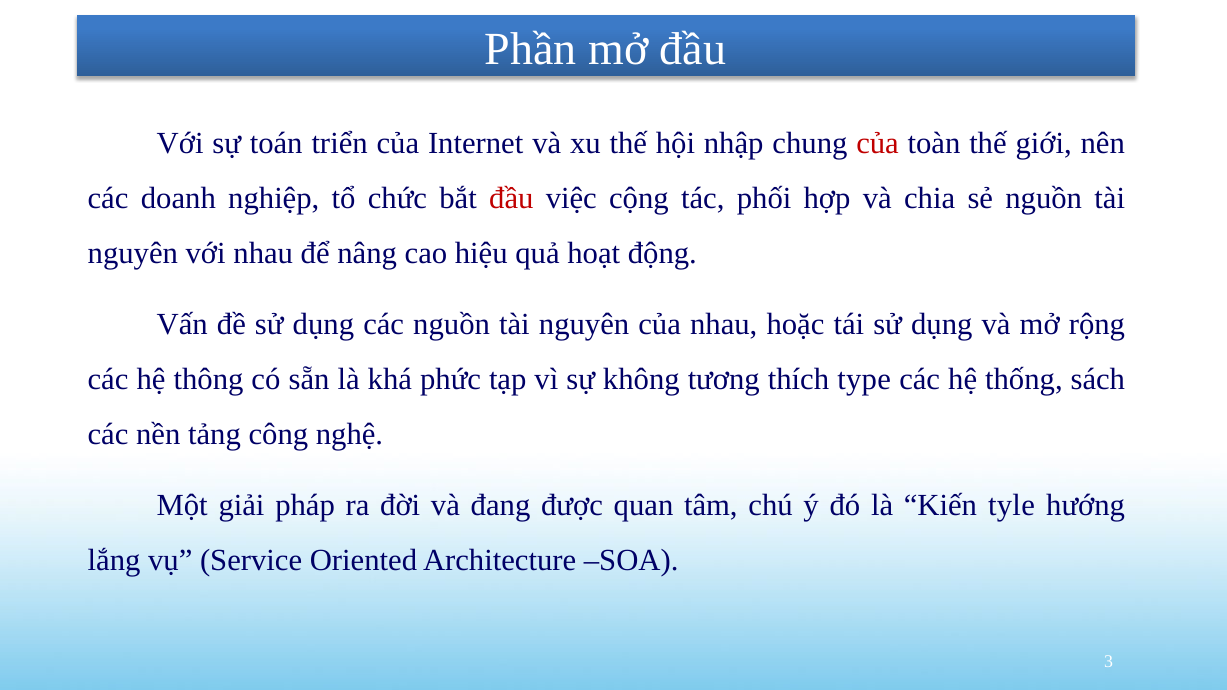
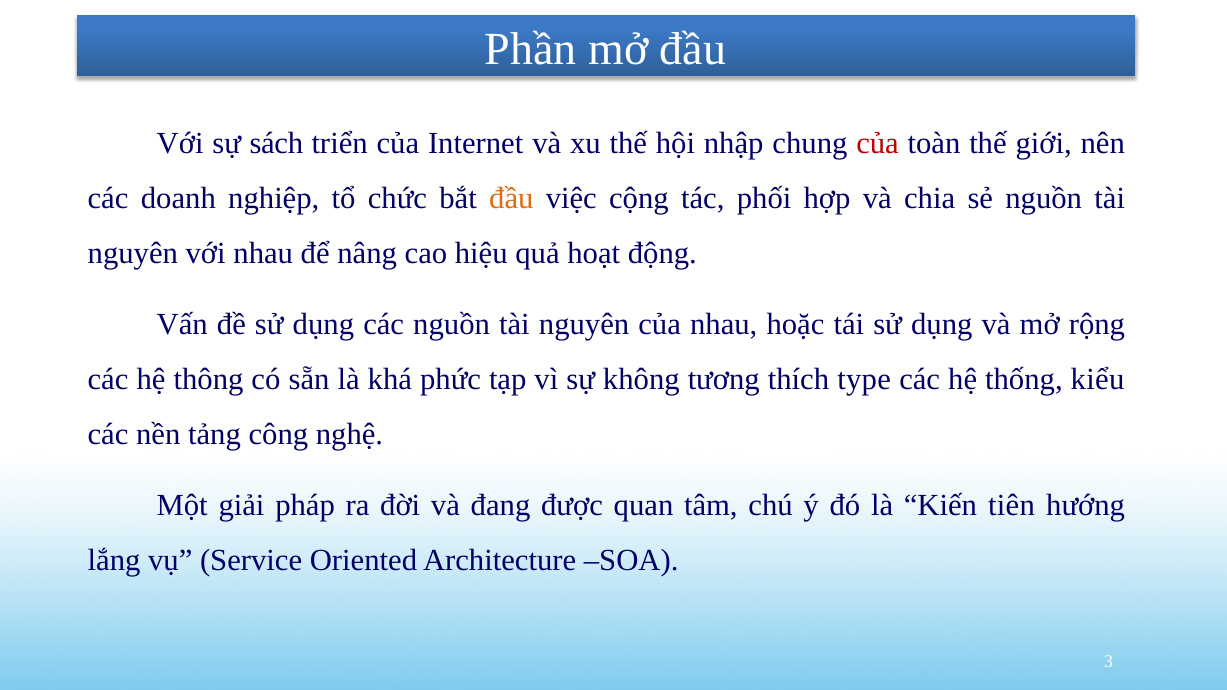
toán: toán -> sách
đầu at (511, 199) colour: red -> orange
sách: sách -> kiểu
tyle: tyle -> tiên
